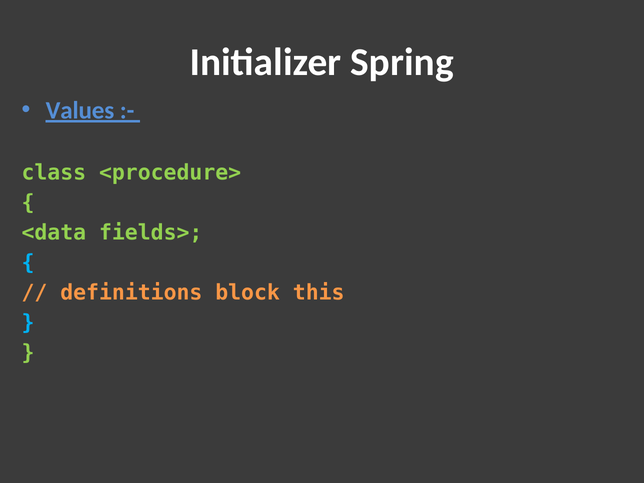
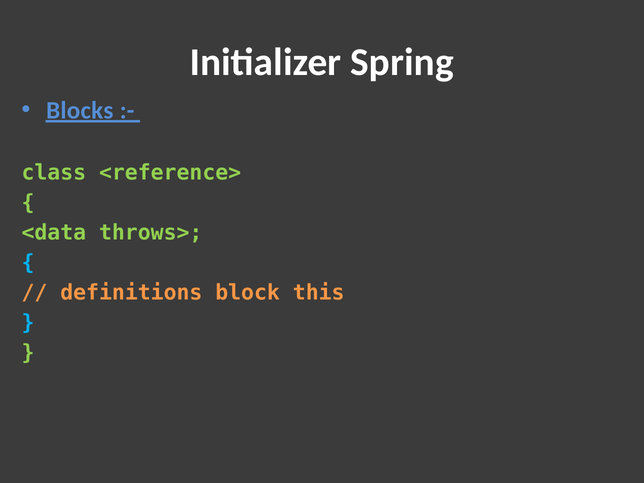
Values: Values -> Blocks
<procedure>: <procedure> -> <reference>
fields>: fields> -> throws>
